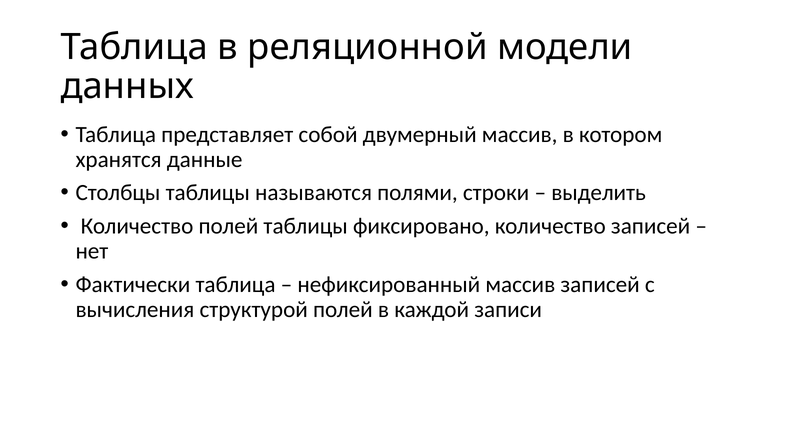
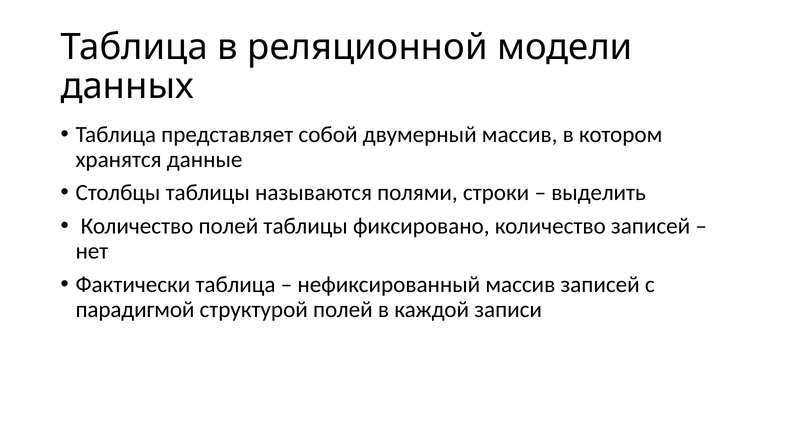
вычисления: вычисления -> парадигмой
